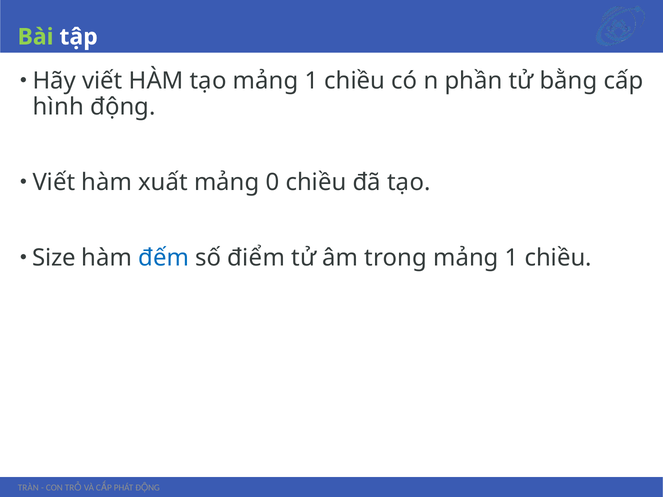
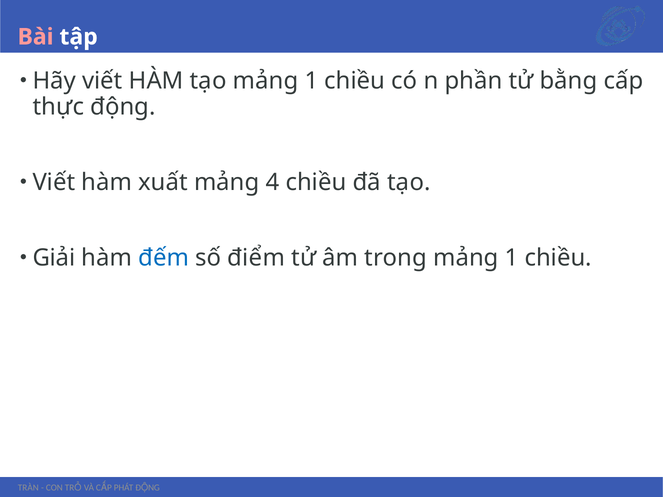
Bài colour: light green -> pink
hình: hình -> thực
0: 0 -> 4
Size: Size -> Giải
